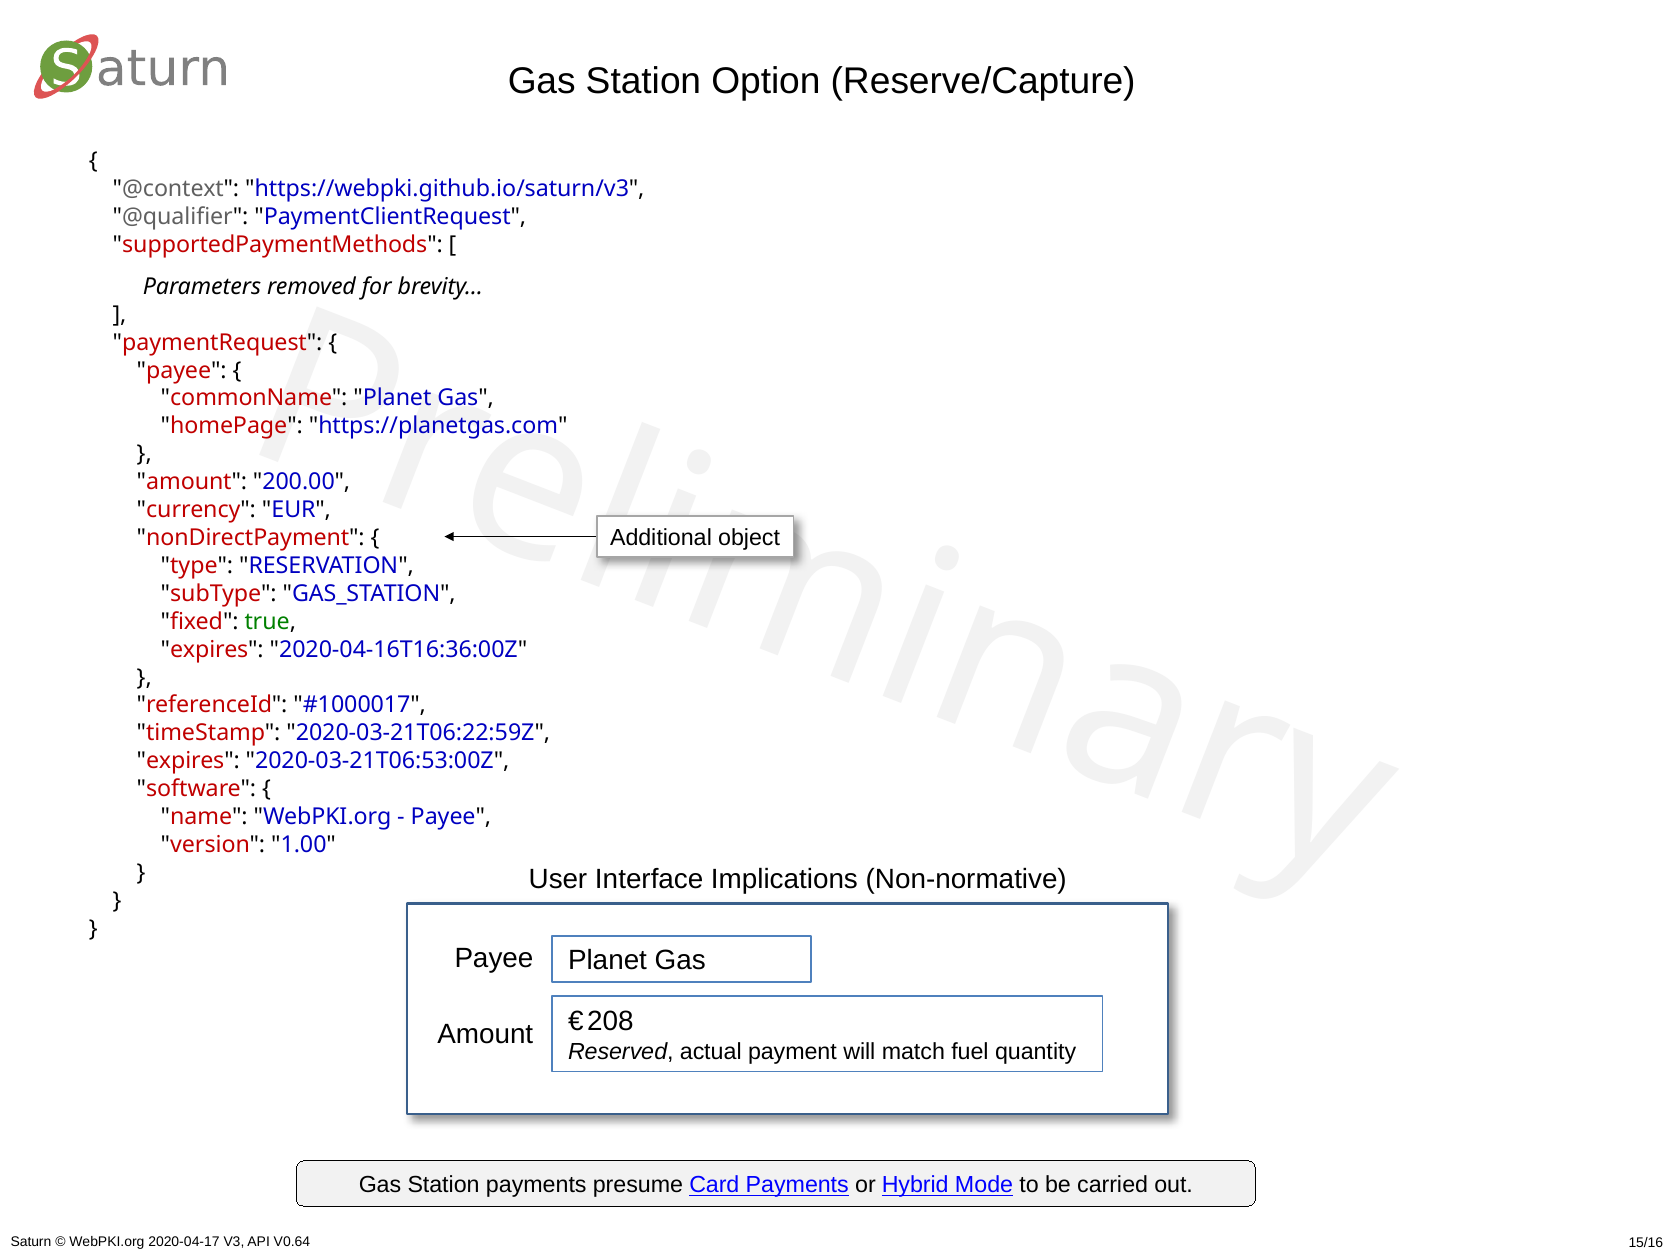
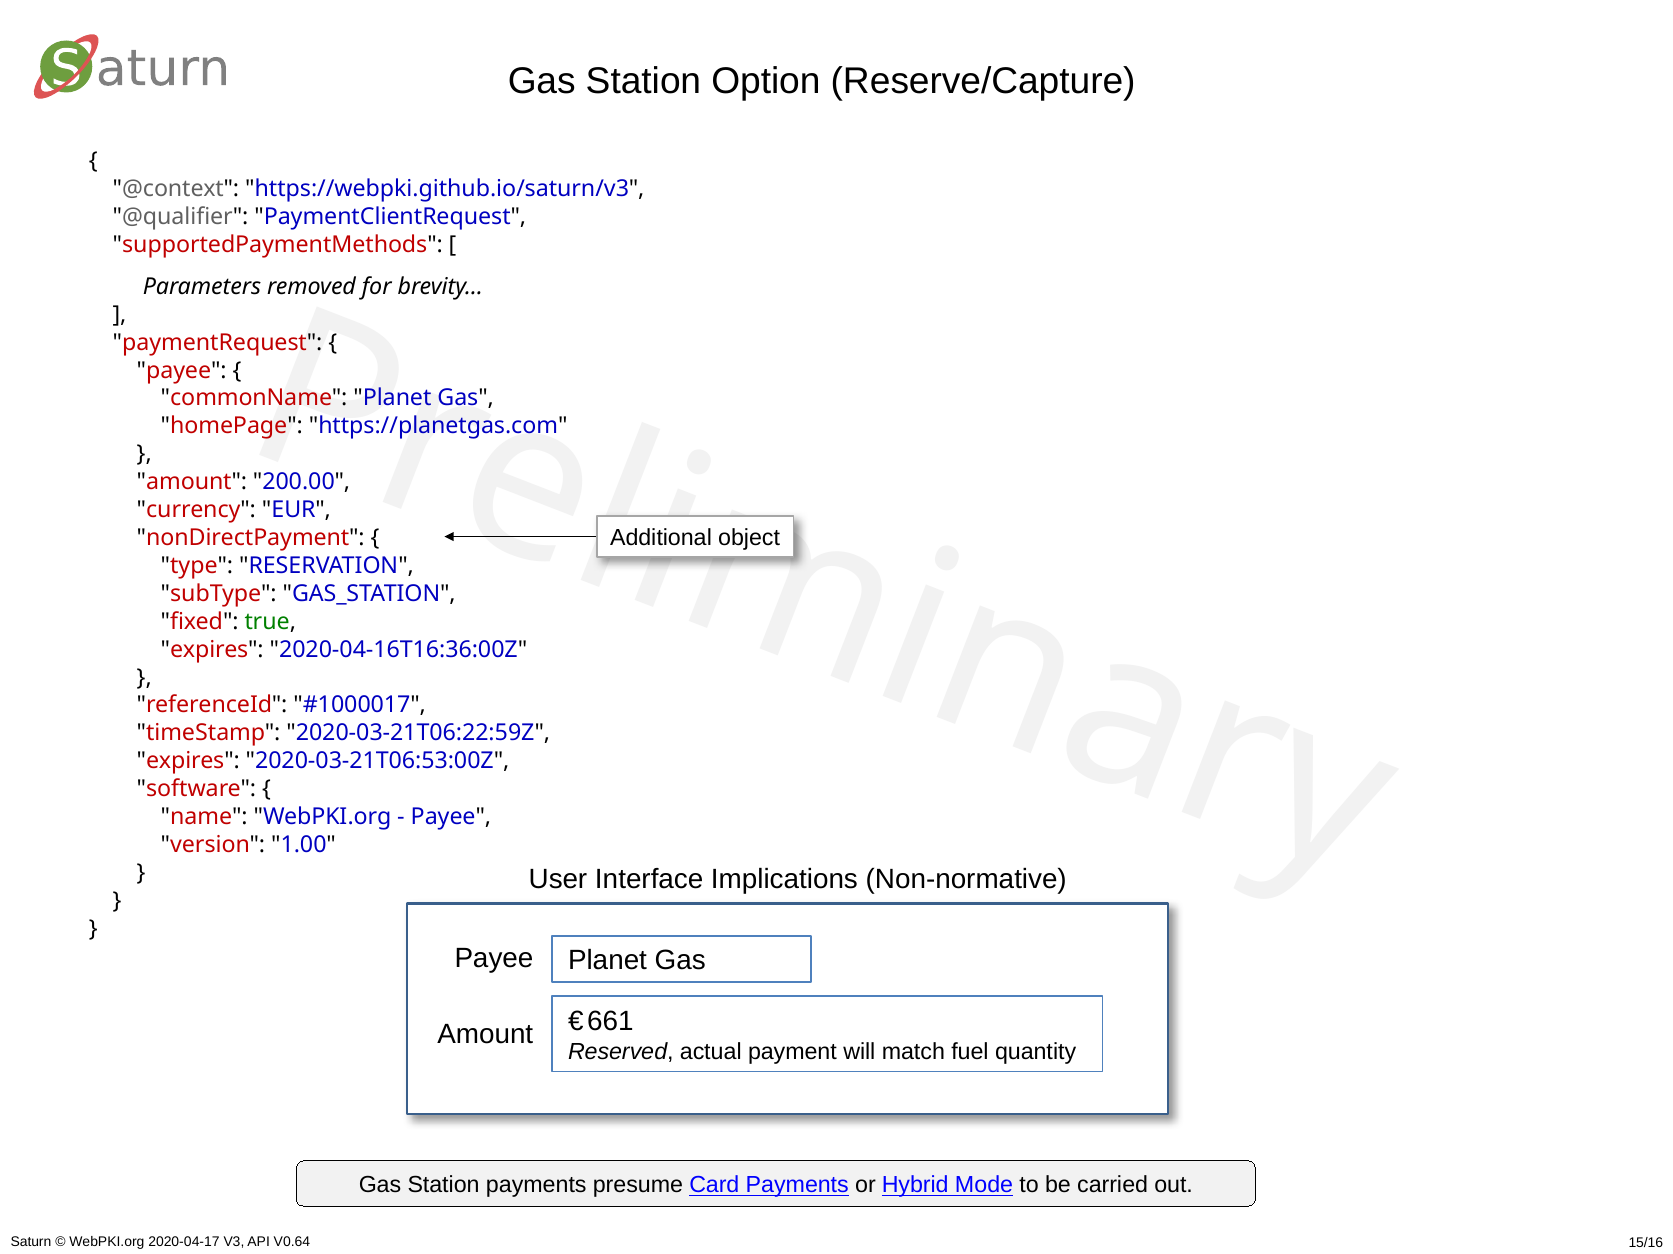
208: 208 -> 661
